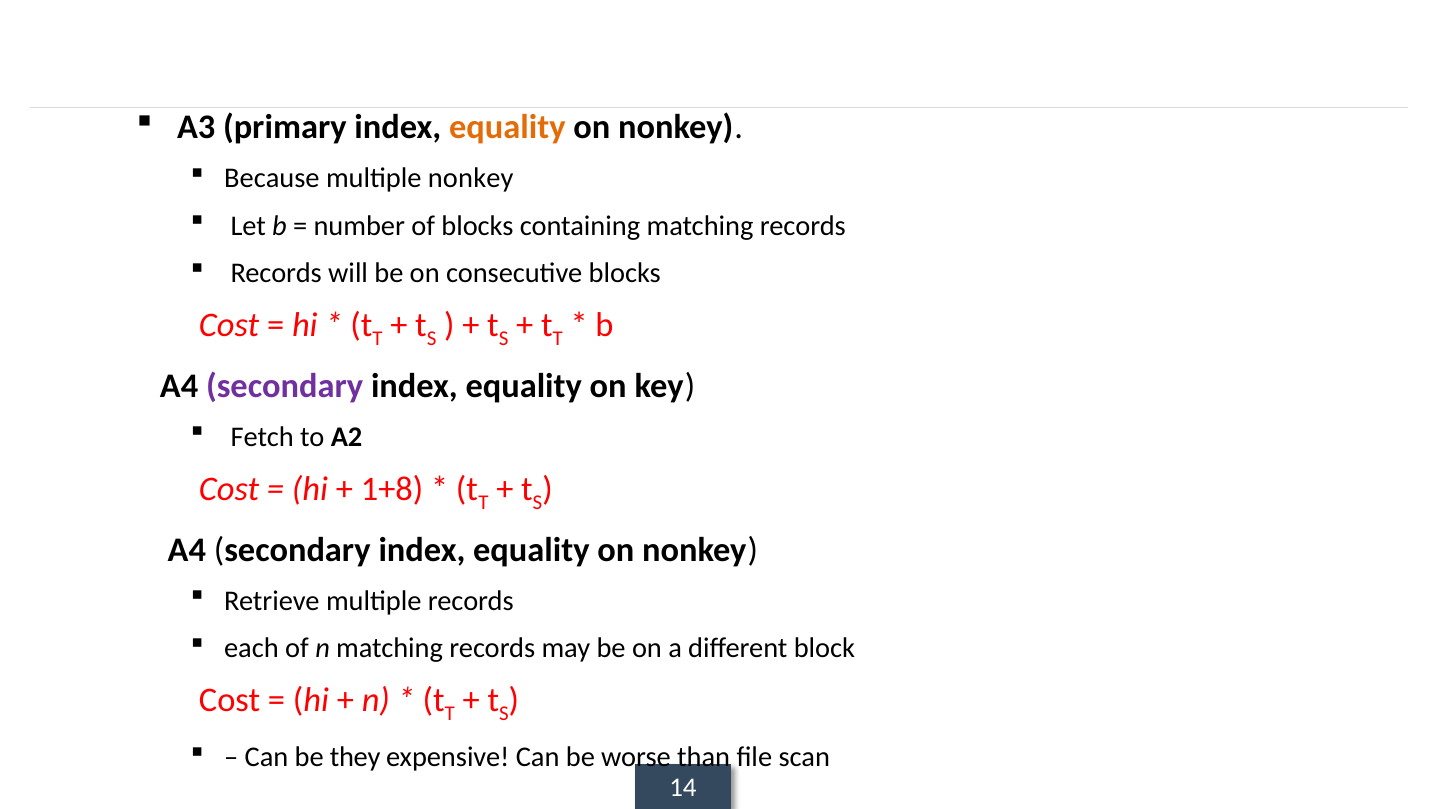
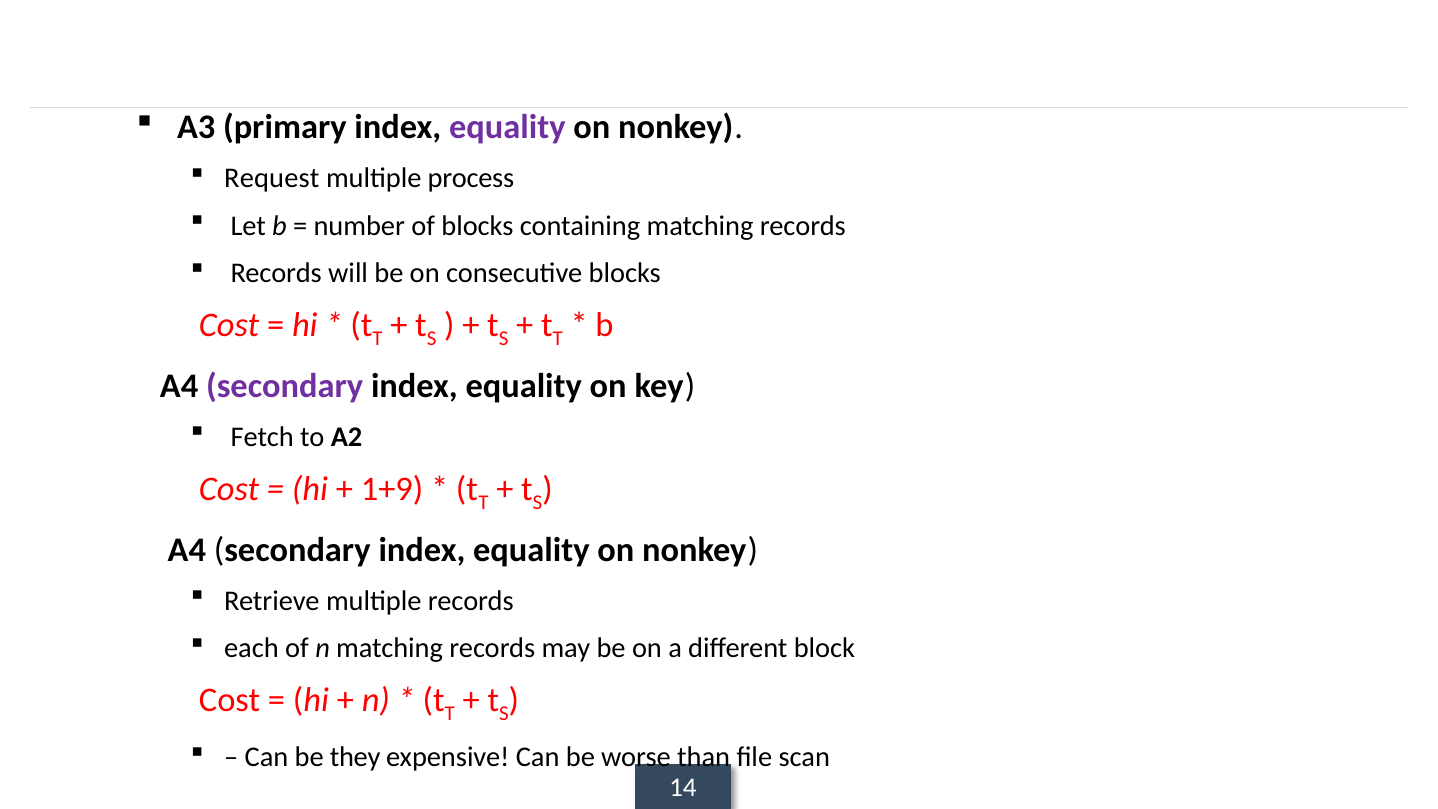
equality at (507, 127) colour: orange -> purple
Because: Because -> Request
multiple nonkey: nonkey -> process
1+8: 1+8 -> 1+9
